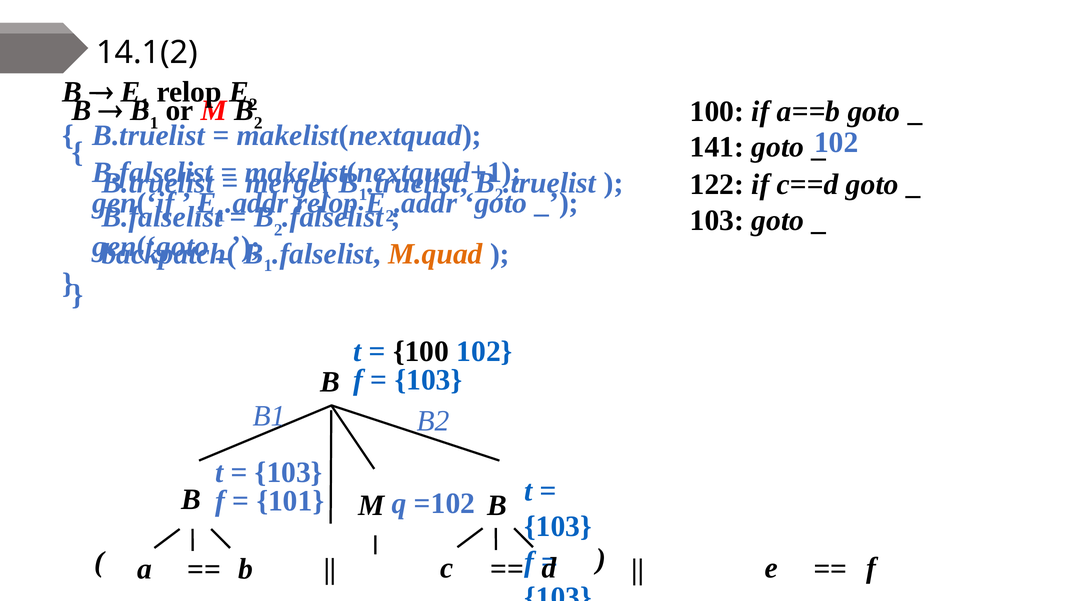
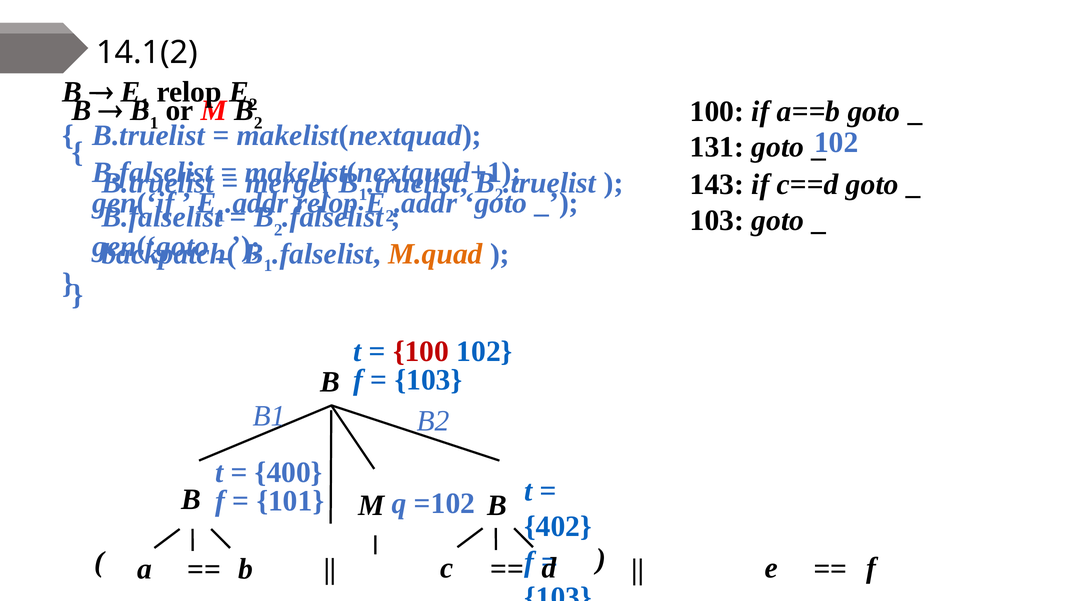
141: 141 -> 131
122: 122 -> 143
100 at (421, 351) colour: black -> red
103 at (289, 472): 103 -> 400
103 at (558, 526): 103 -> 402
